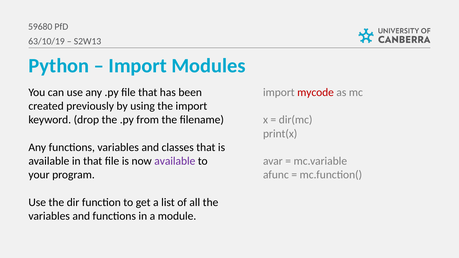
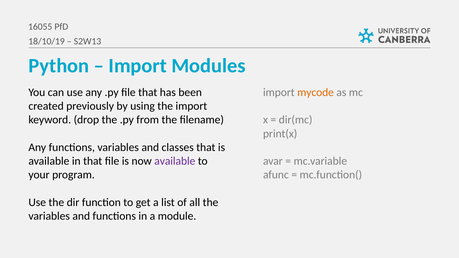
59680: 59680 -> 16055
63/10/19: 63/10/19 -> 18/10/19
mycode colour: red -> orange
